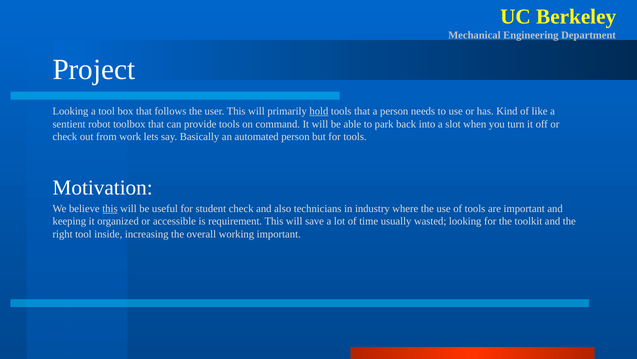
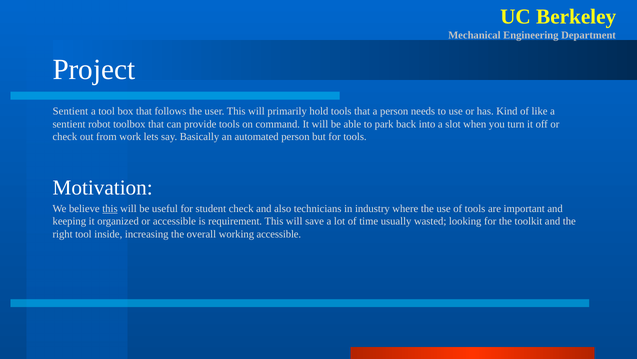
Looking at (71, 111): Looking -> Sentient
hold underline: present -> none
working important: important -> accessible
